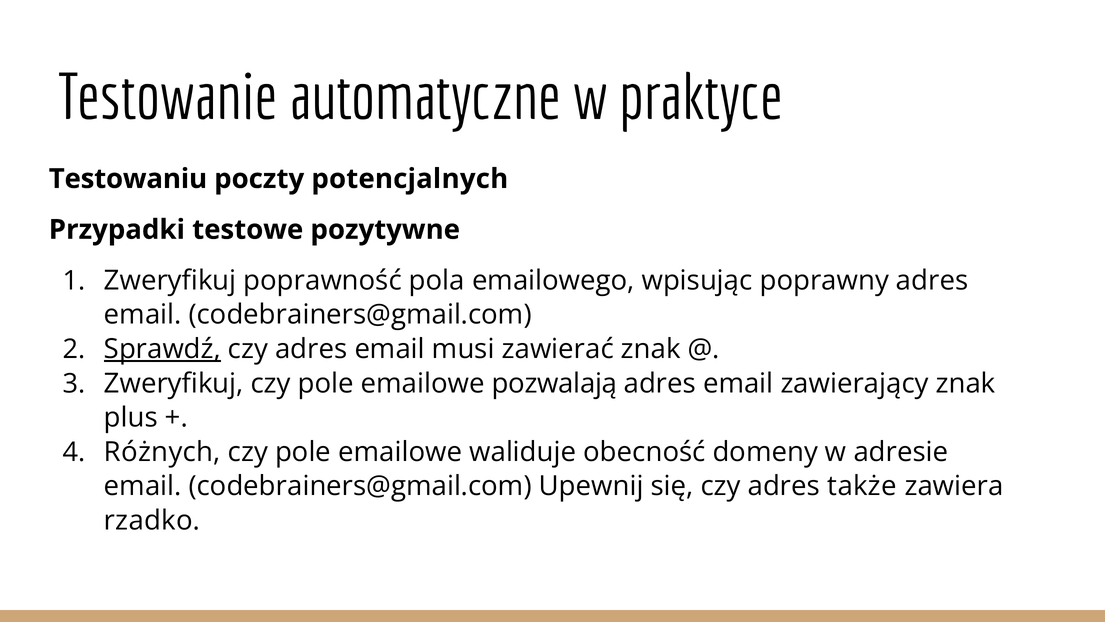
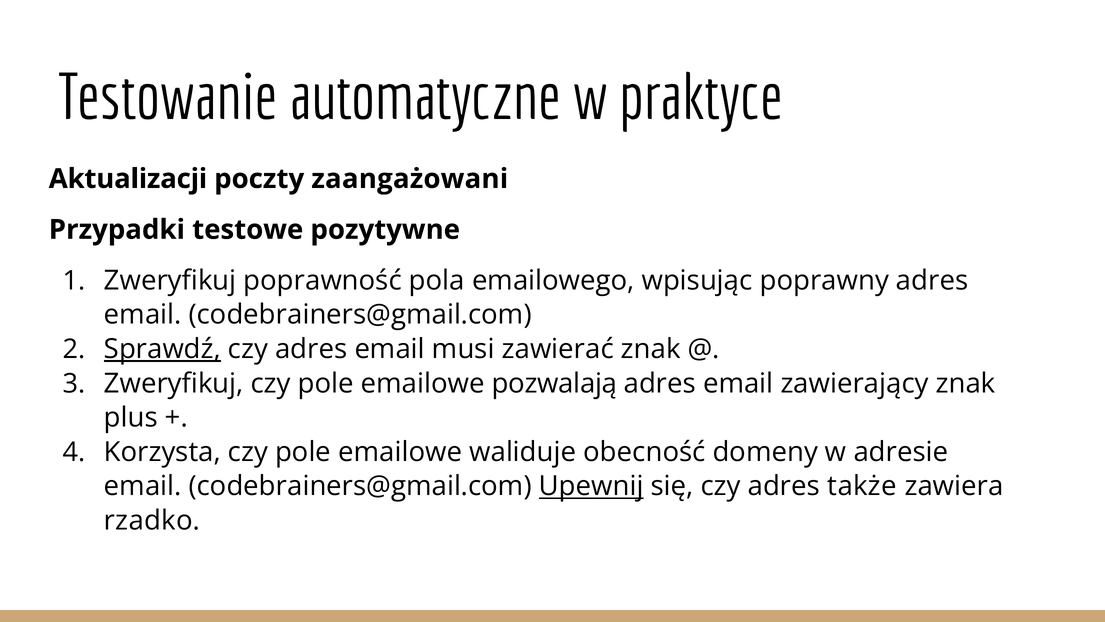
Testowaniu: Testowaniu -> Aktualizacji
potencjalnych: potencjalnych -> zaangażowani
Różnych: Różnych -> Korzysta
Upewnij underline: none -> present
